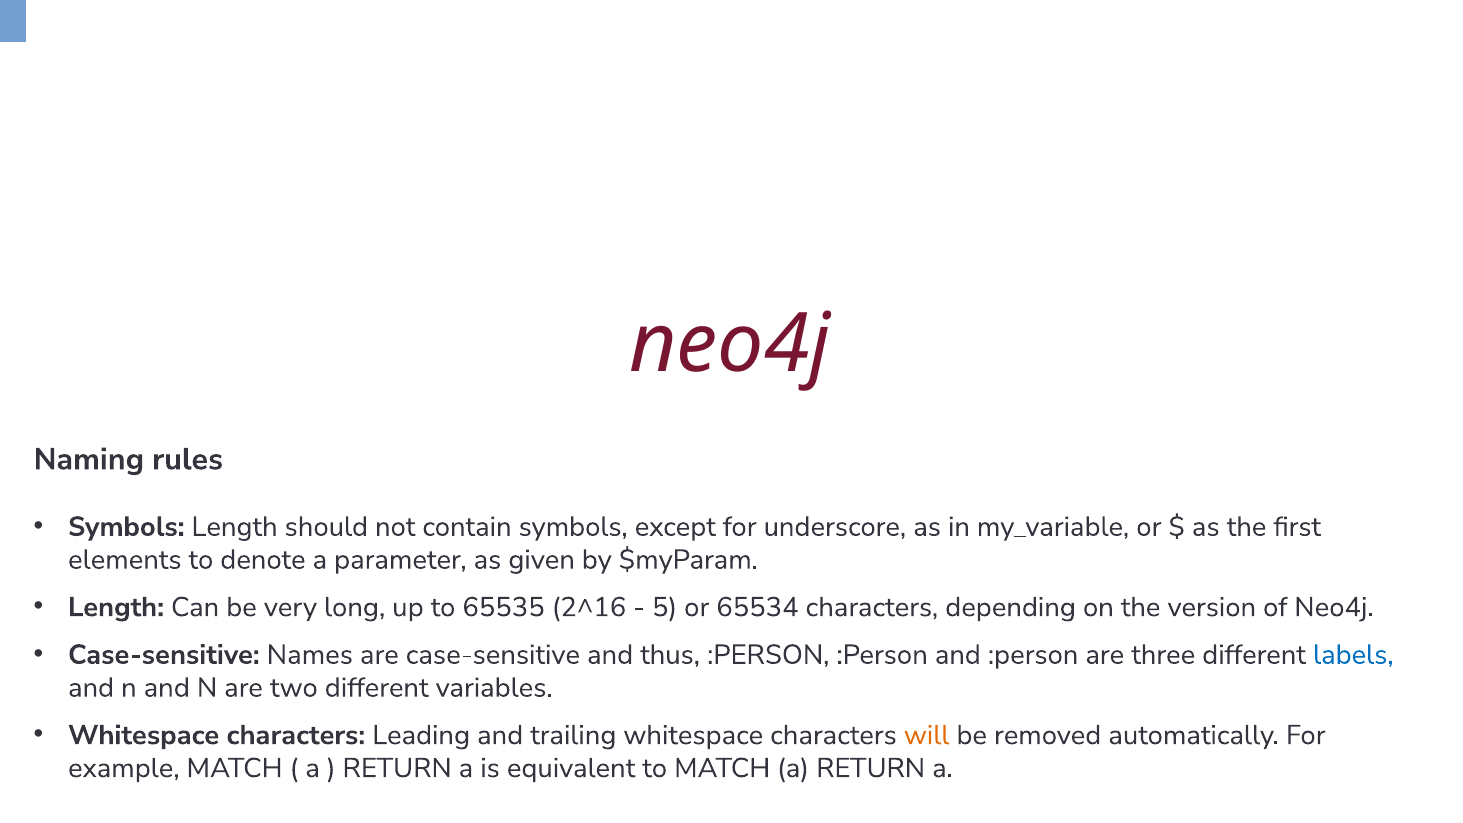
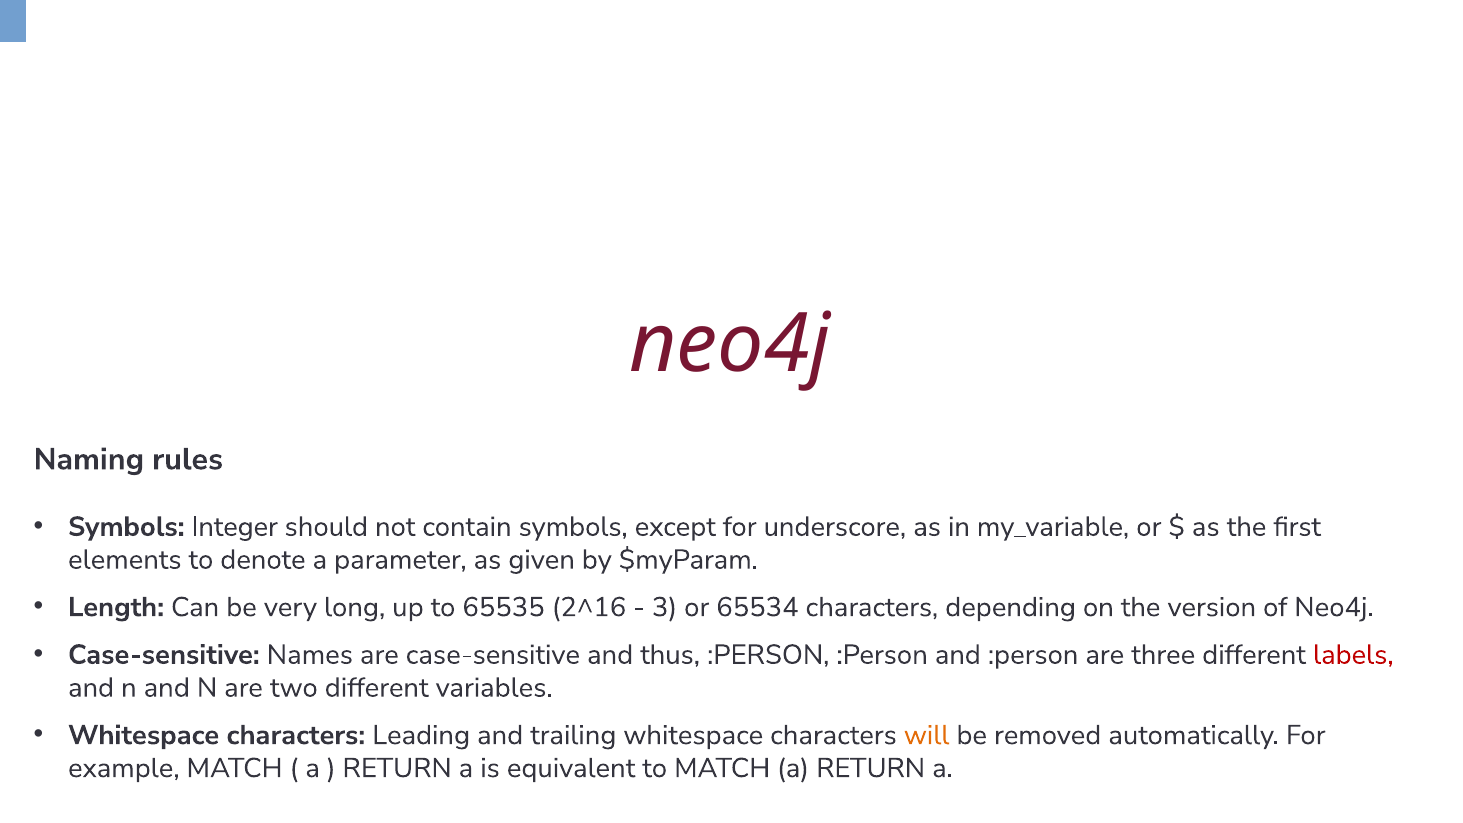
Symbols Length: Length -> Integer
5: 5 -> 3
labels colour: blue -> red
